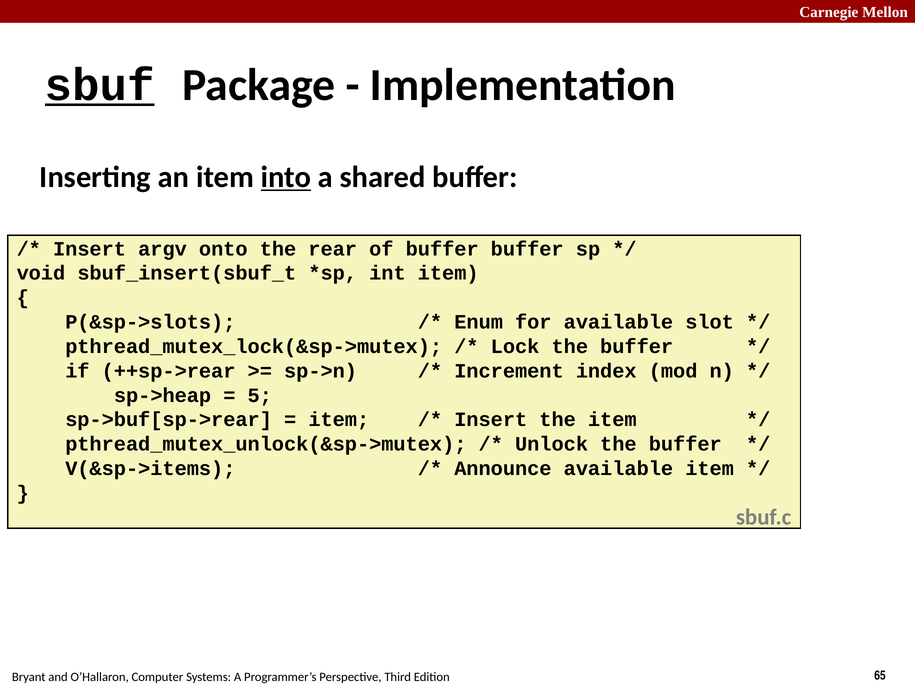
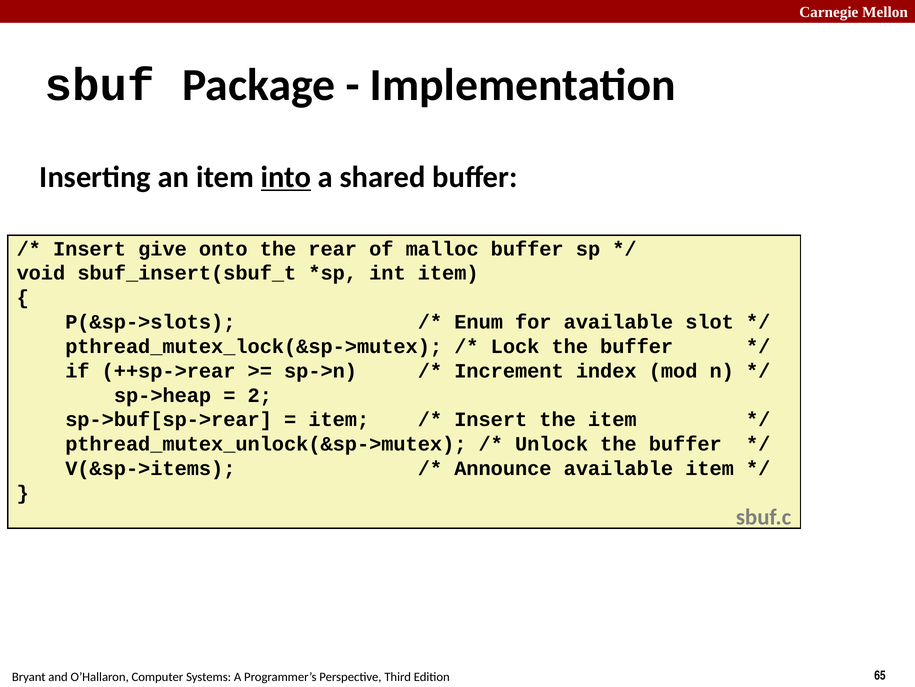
sbuf underline: present -> none
argv: argv -> give
of buffer: buffer -> malloc
5: 5 -> 2
